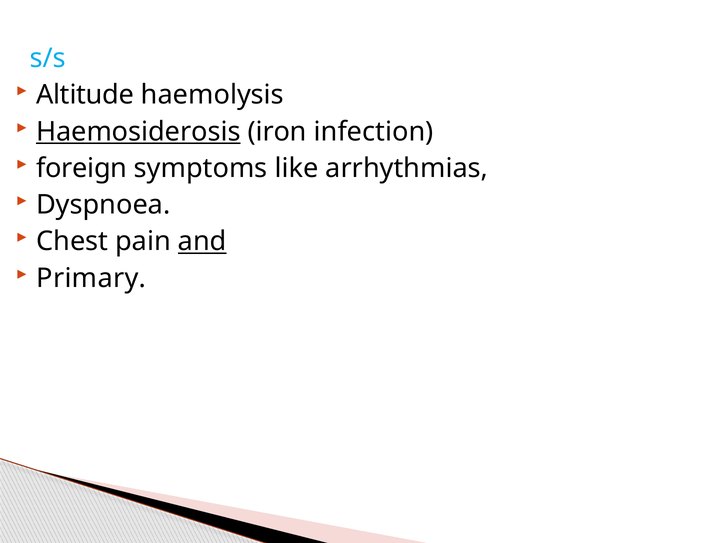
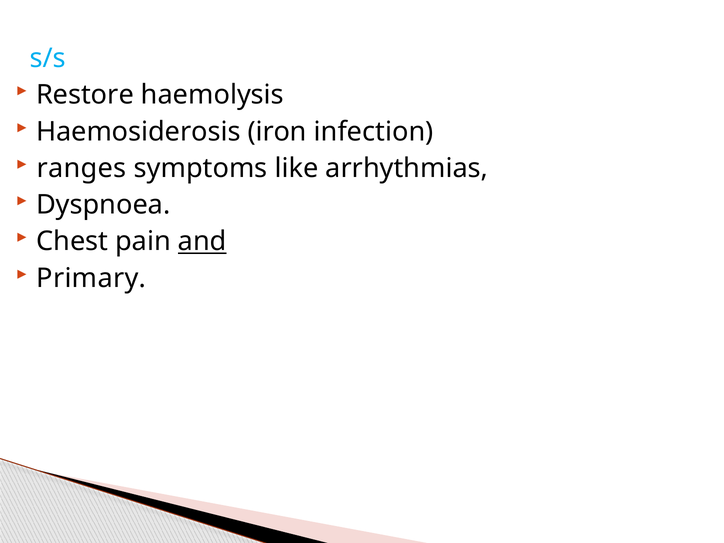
Altitude: Altitude -> Restore
Haemosiderosis underline: present -> none
foreign: foreign -> ranges
